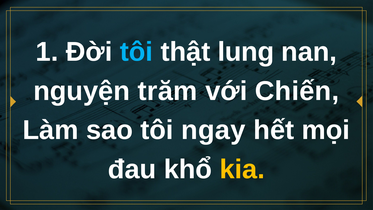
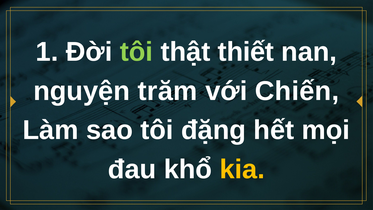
tôi at (136, 52) colour: light blue -> light green
lung: lung -> thiết
ngay: ngay -> đặng
